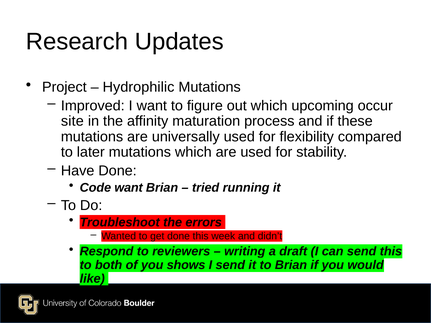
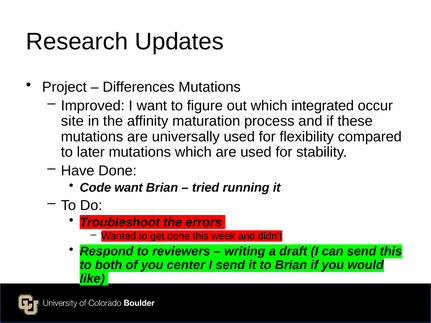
Hydrophilic: Hydrophilic -> Differences
upcoming: upcoming -> integrated
shows: shows -> center
